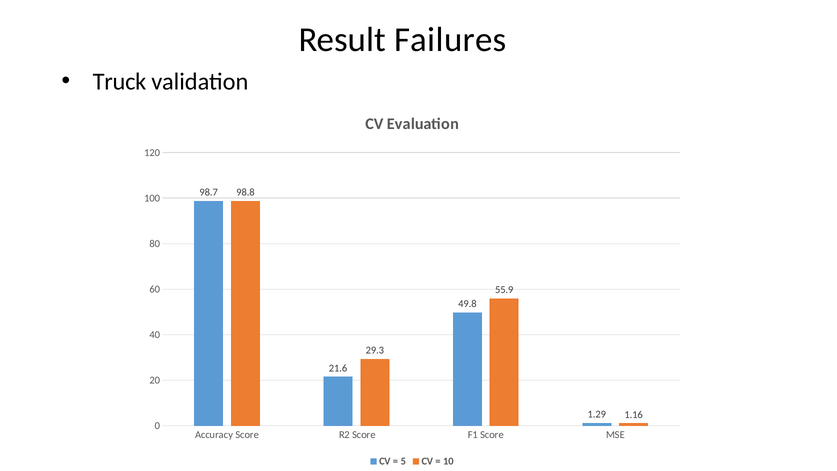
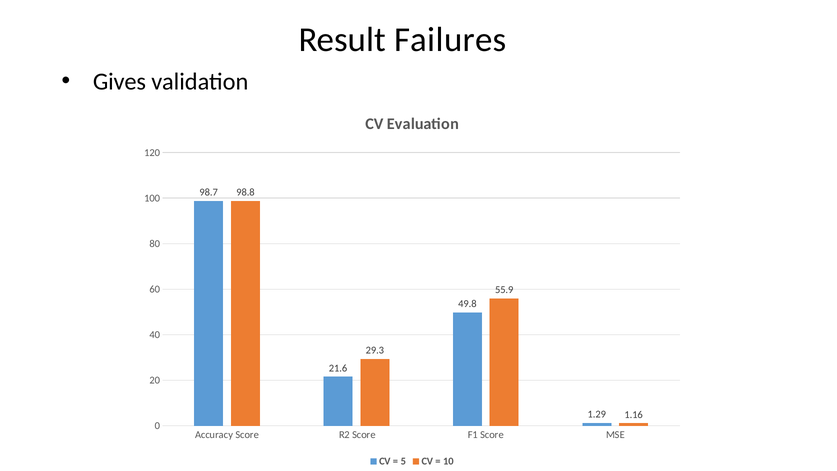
Truck: Truck -> Gives
